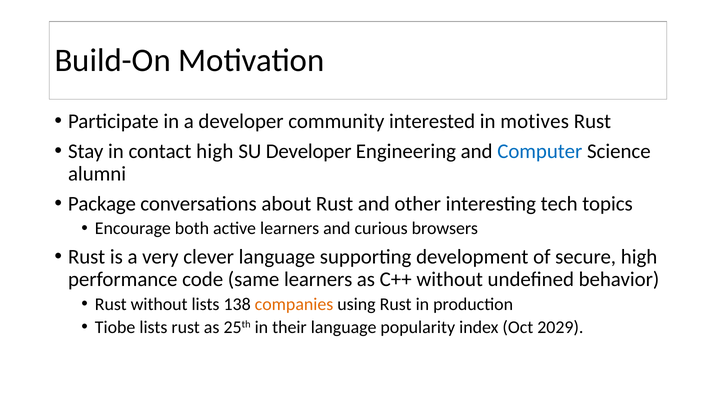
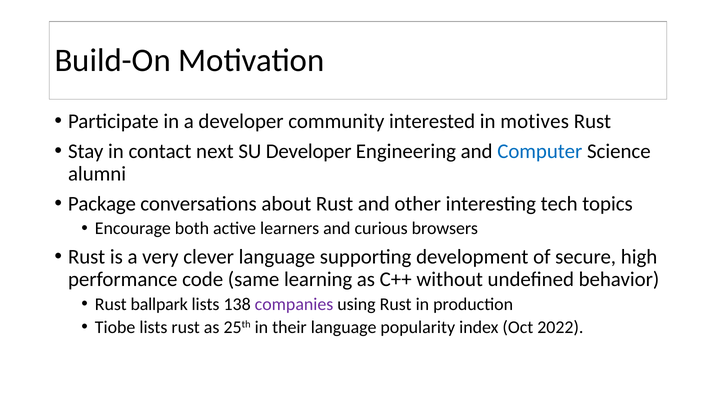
contact high: high -> next
same learners: learners -> learning
Rust without: without -> ballpark
companies colour: orange -> purple
2029: 2029 -> 2022
